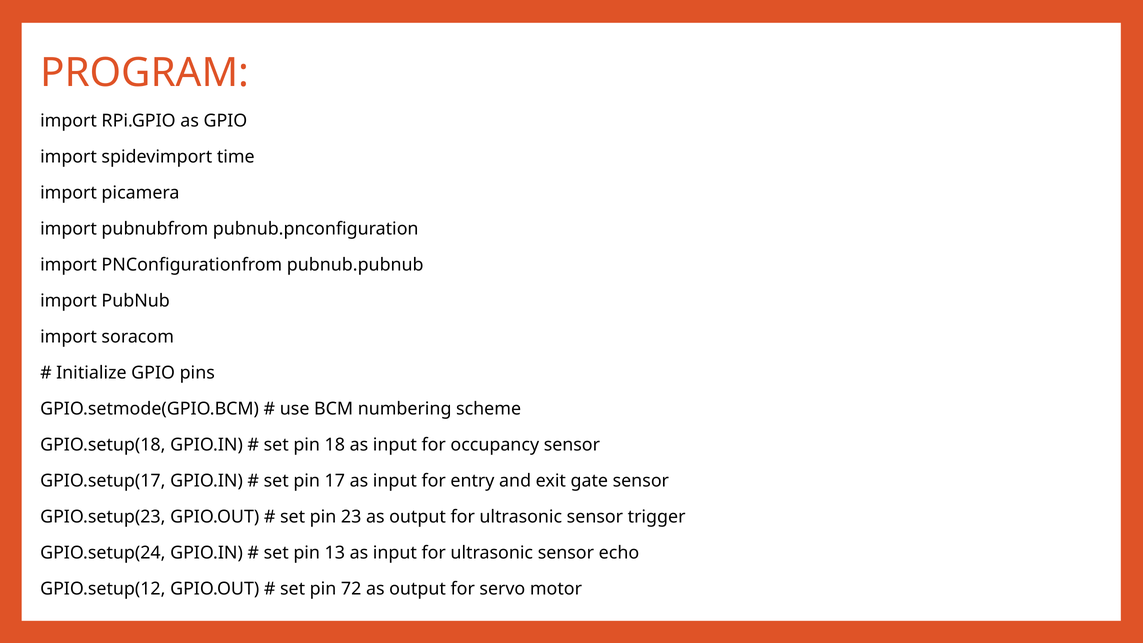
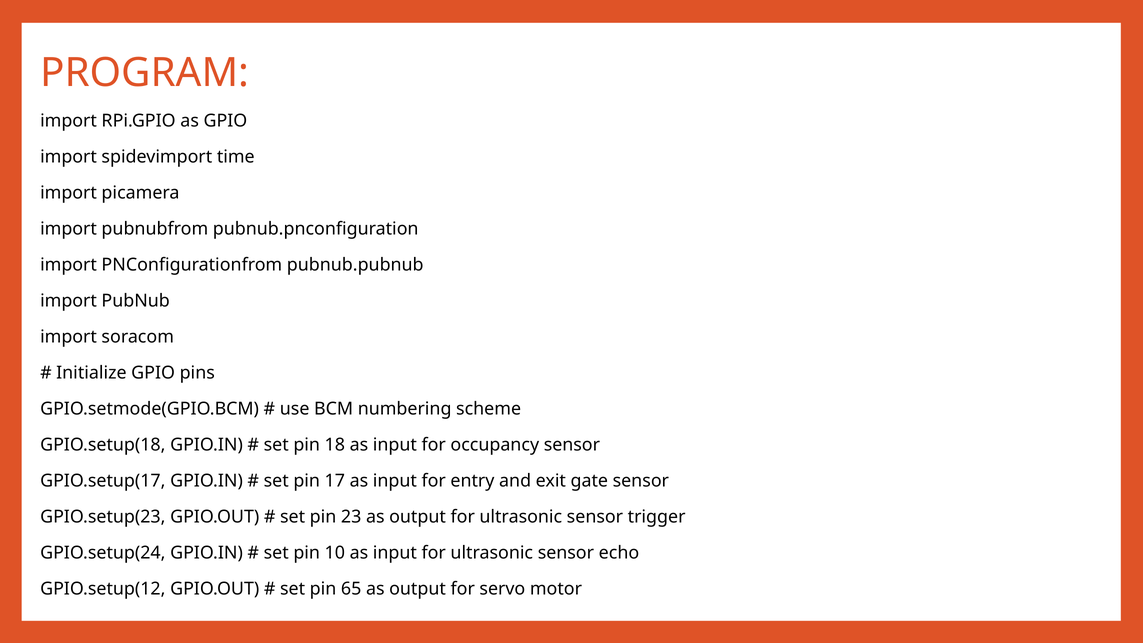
13: 13 -> 10
72: 72 -> 65
